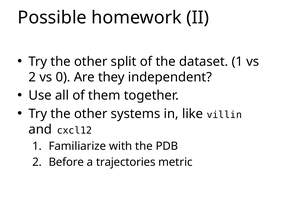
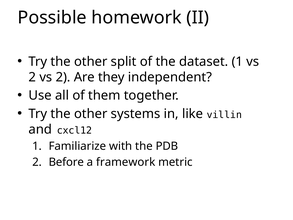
2 vs 0: 0 -> 2
trajectories: trajectories -> framework
